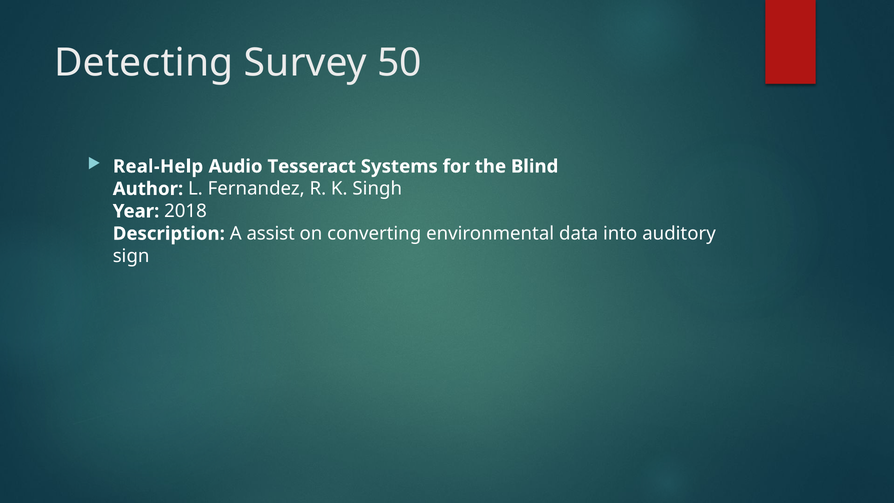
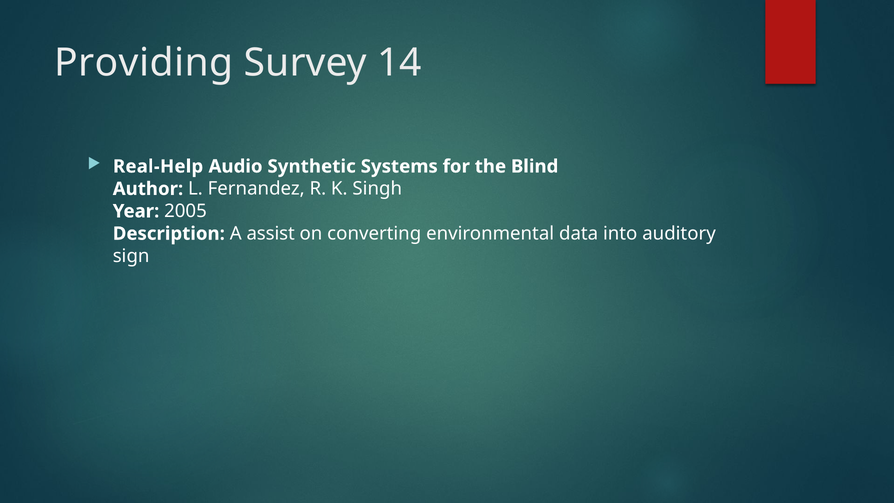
Detecting: Detecting -> Providing
50: 50 -> 14
Tesseract: Tesseract -> Synthetic
2018: 2018 -> 2005
